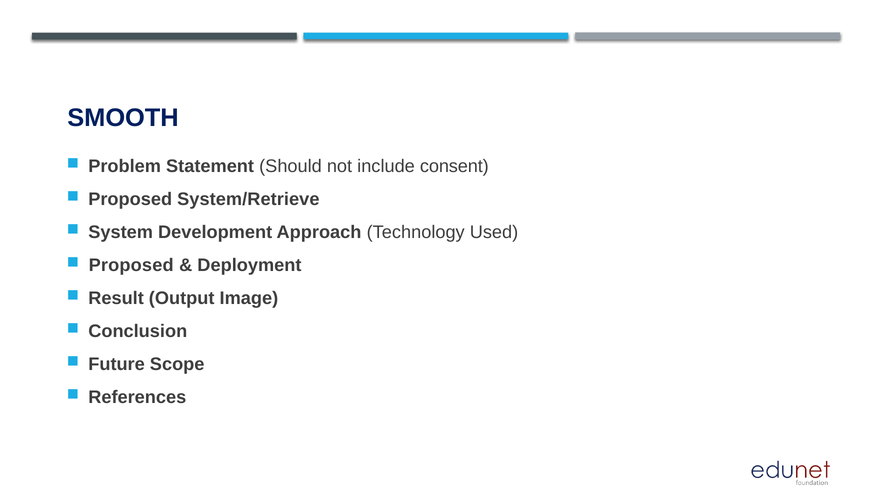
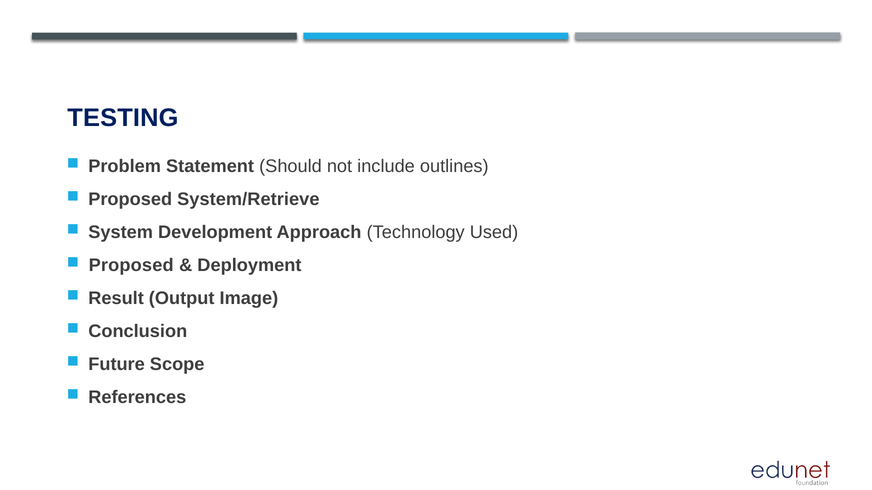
SMOOTH: SMOOTH -> TESTING
consent: consent -> outlines
